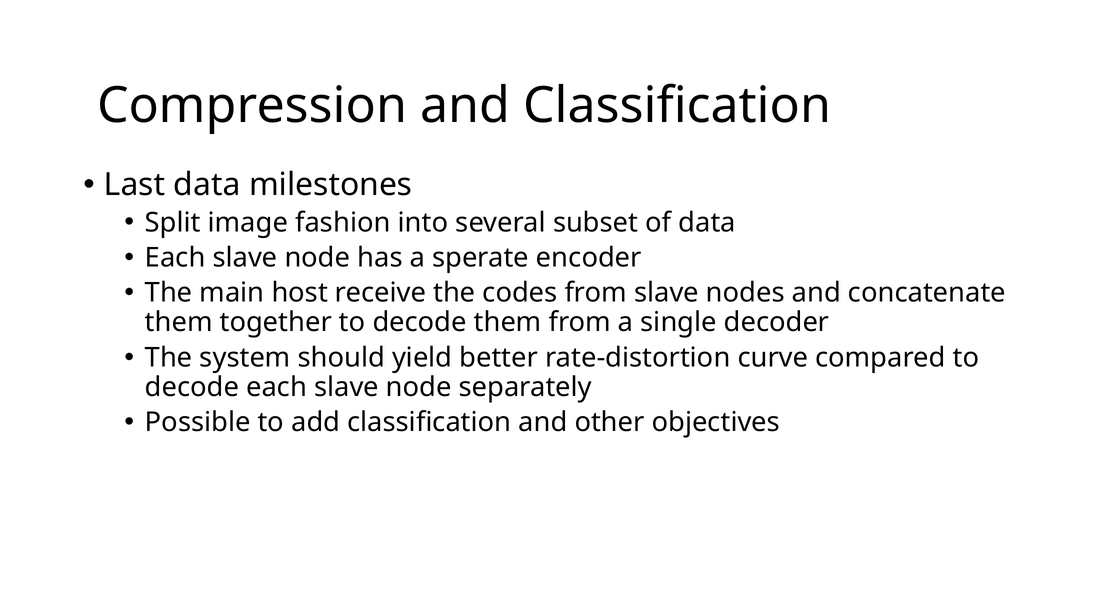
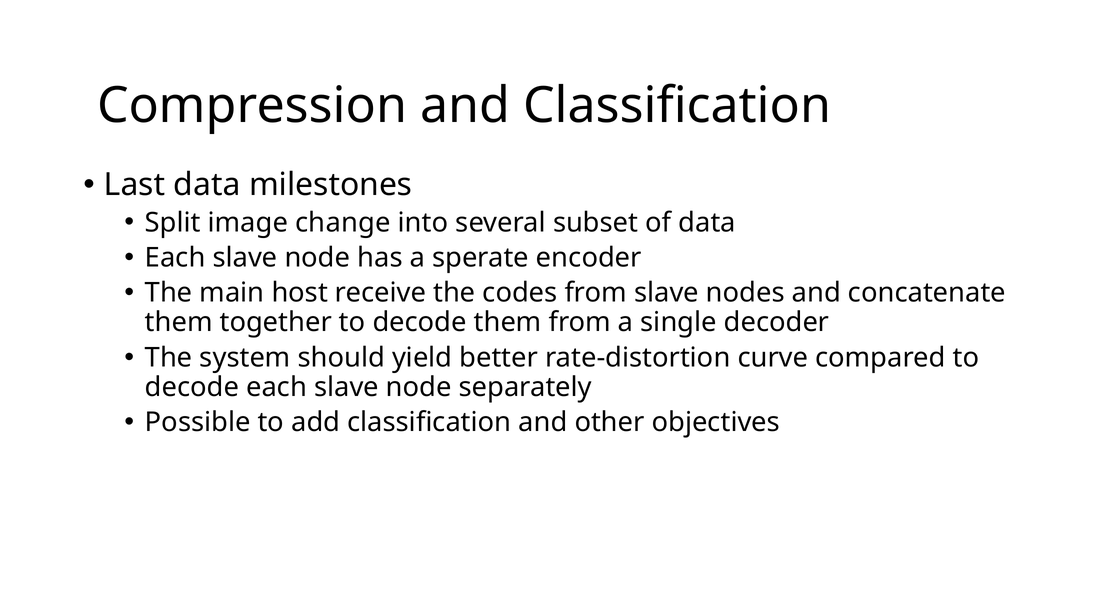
fashion: fashion -> change
